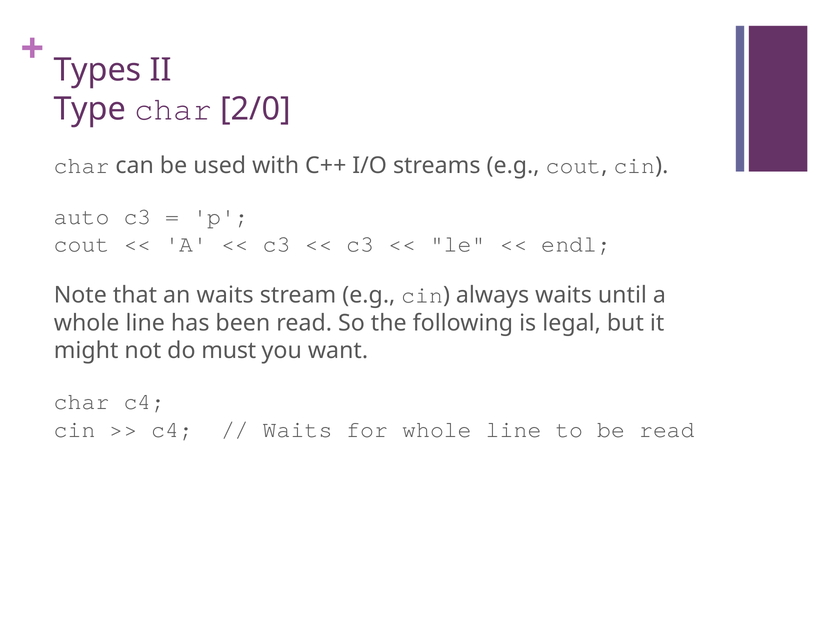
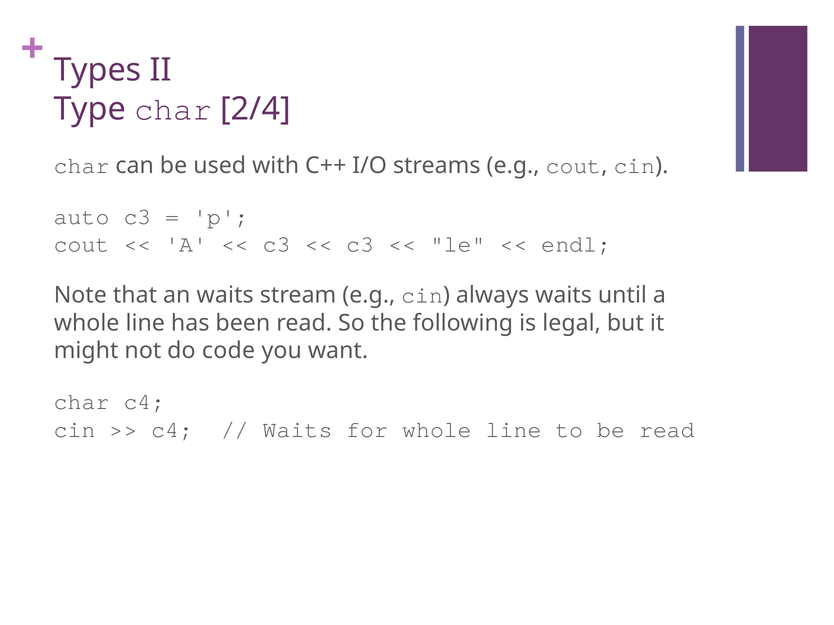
2/0: 2/0 -> 2/4
must: must -> code
